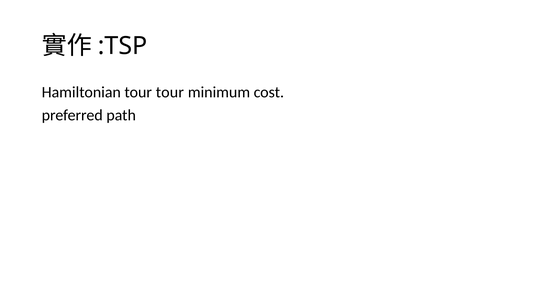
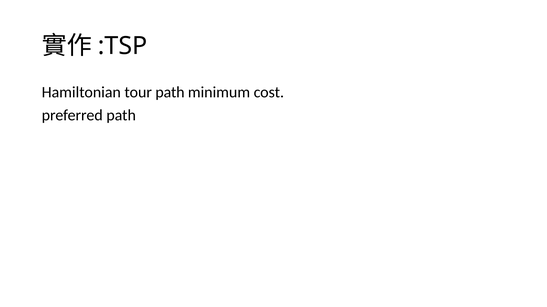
tour tour: tour -> path
